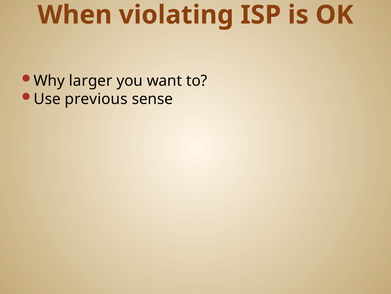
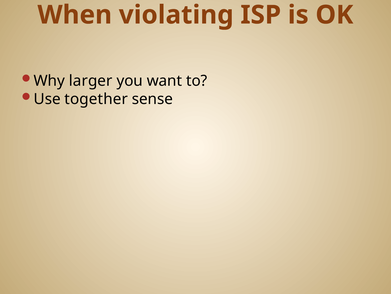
previous: previous -> together
